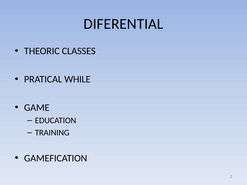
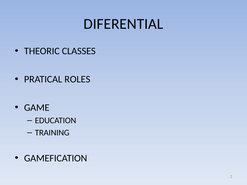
WHILE: WHILE -> ROLES
